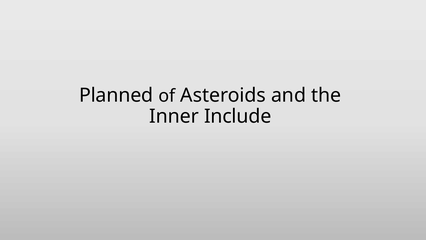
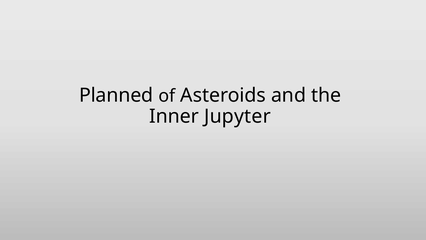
Include: Include -> Jupyter
